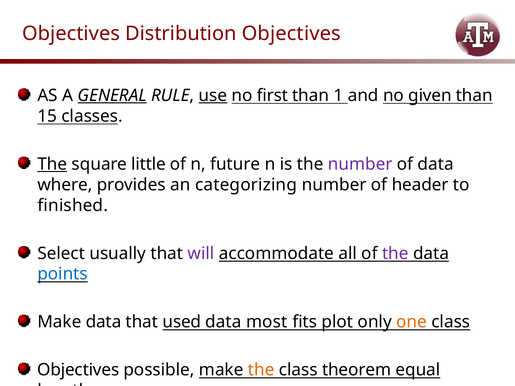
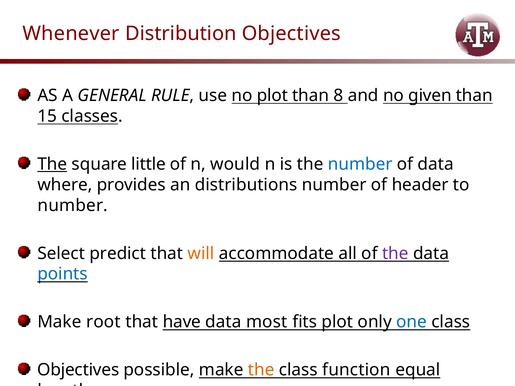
Objectives at (71, 34): Objectives -> Whenever
GENERAL underline: present -> none
use underline: present -> none
no first: first -> plot
1: 1 -> 8
future: future -> would
number at (360, 164) colour: purple -> blue
categorizing: categorizing -> distributions
finished at (73, 205): finished -> number
usually: usually -> predict
will colour: purple -> orange
Make data: data -> root
used: used -> have
one colour: orange -> blue
theorem: theorem -> function
